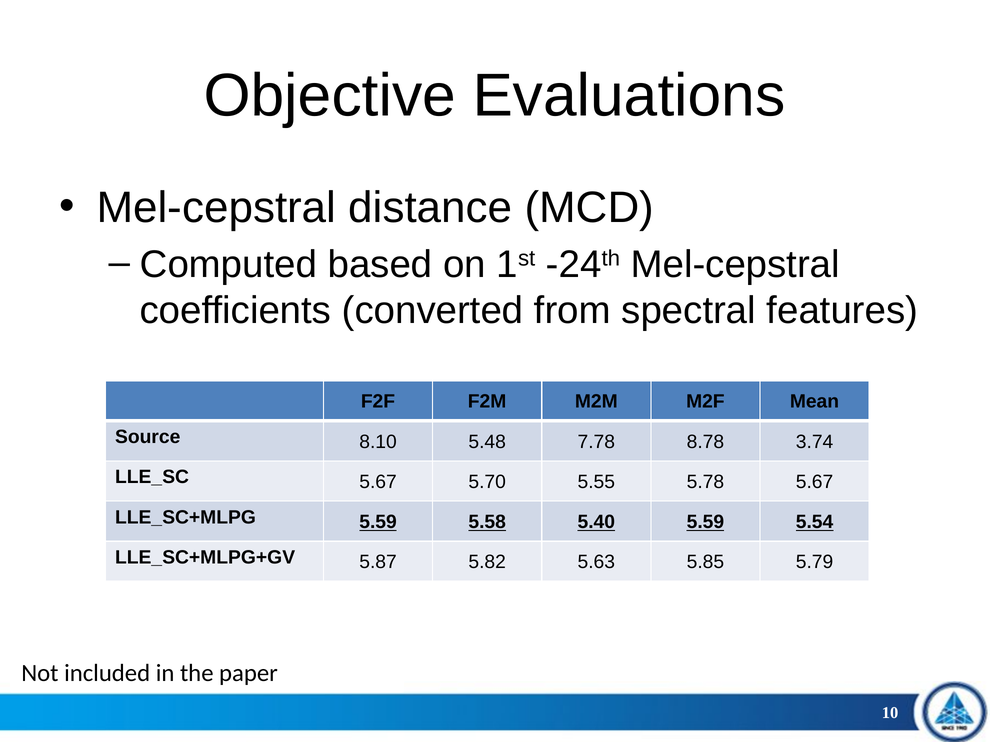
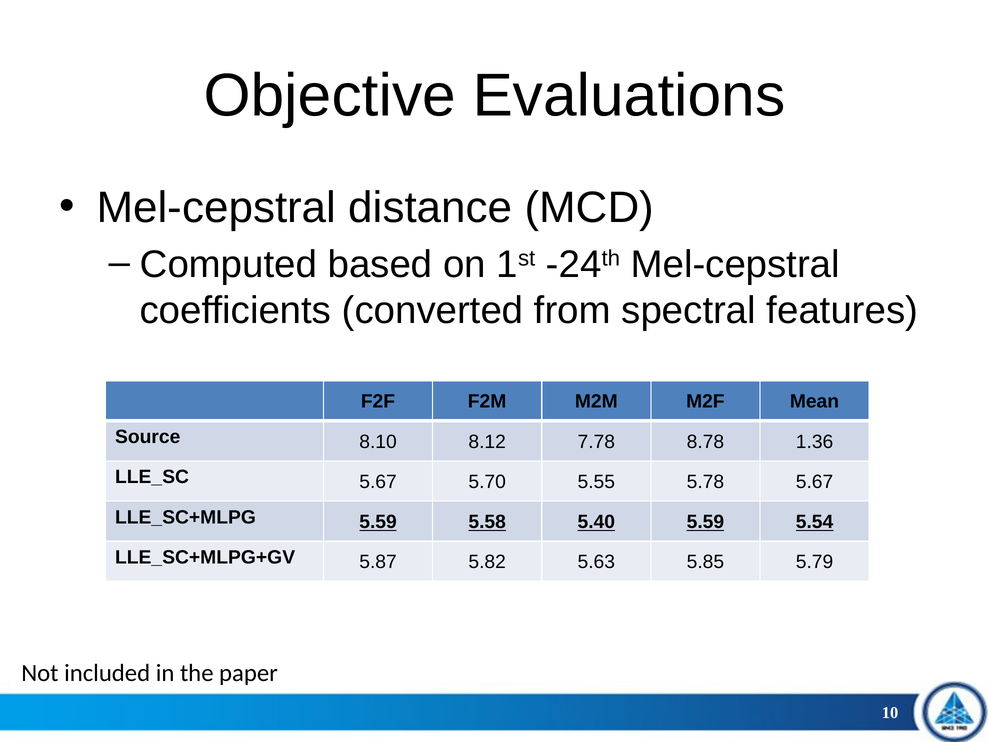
5.48: 5.48 -> 8.12
3.74: 3.74 -> 1.36
